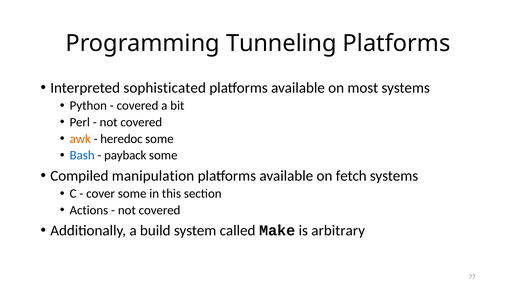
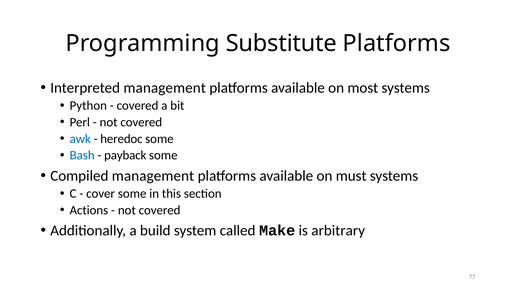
Tunneling: Tunneling -> Substitute
Interpreted sophisticated: sophisticated -> management
awk colour: orange -> blue
Compiled manipulation: manipulation -> management
fetch: fetch -> must
